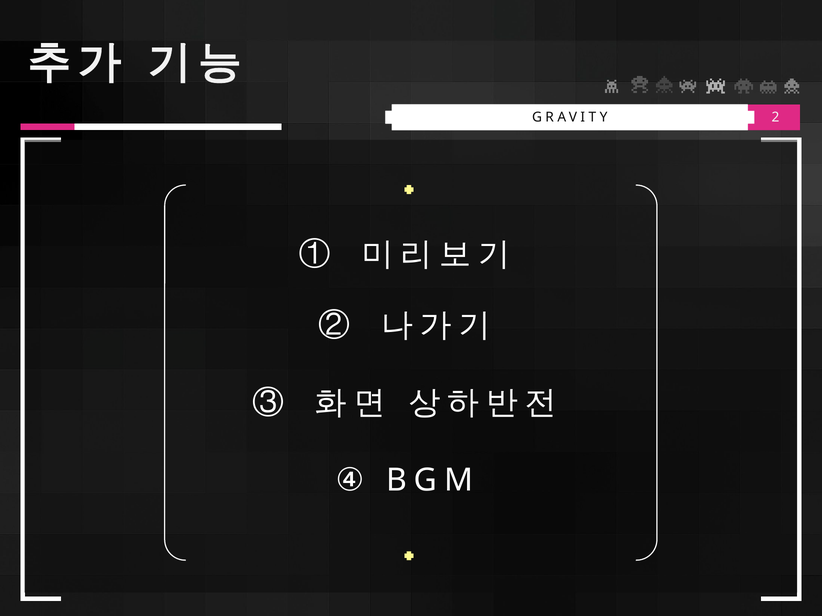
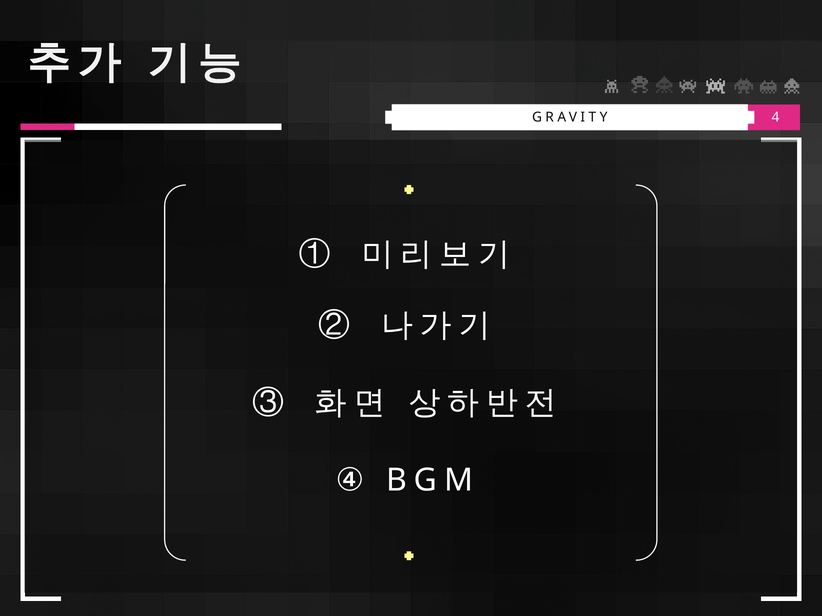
2: 2 -> 4
